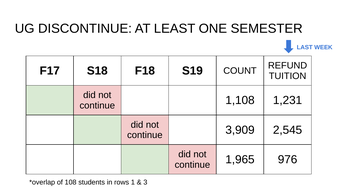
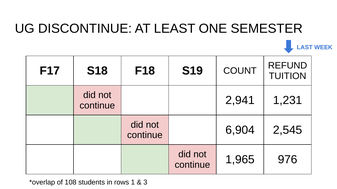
1,108: 1,108 -> 2,941
3,909: 3,909 -> 6,904
